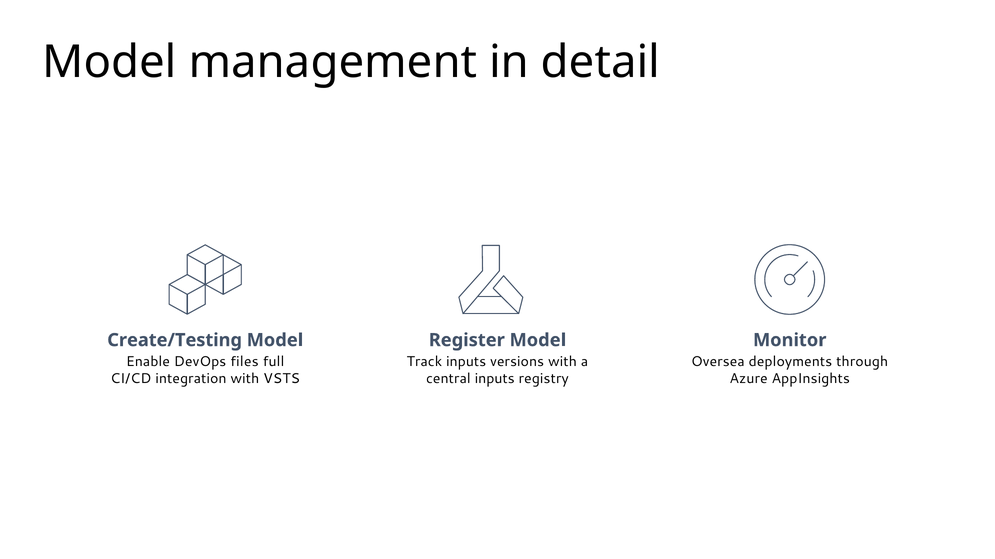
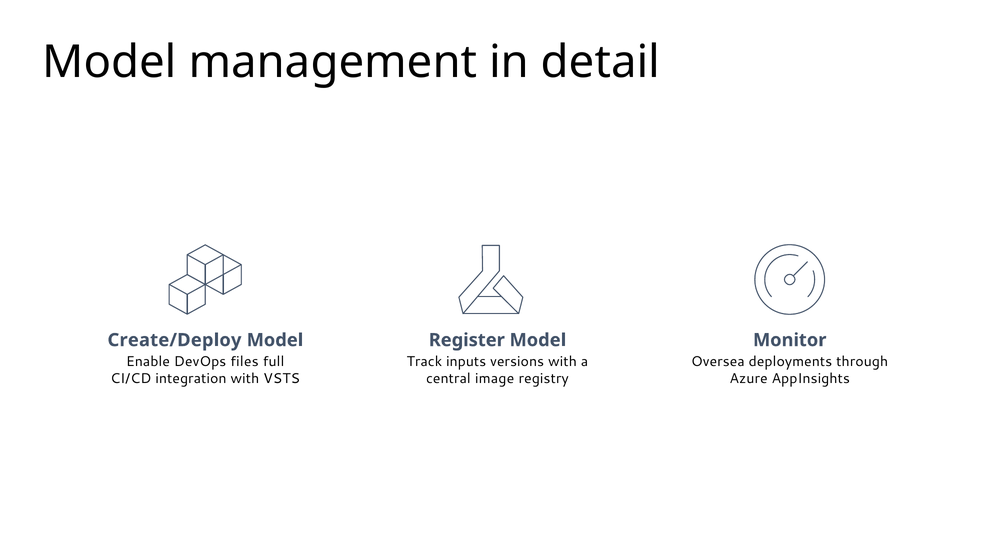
Create/Testing: Create/Testing -> Create/Deploy
central inputs: inputs -> image
